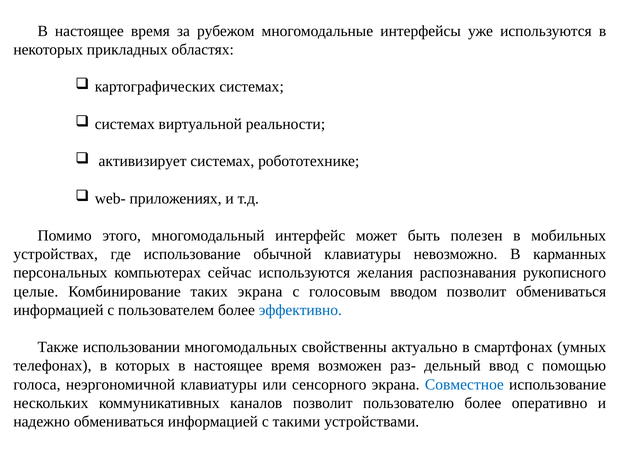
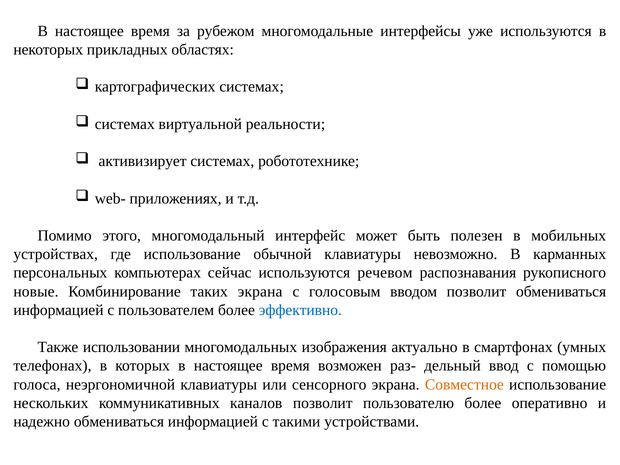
желания: желания -> речевом
целые: целые -> новые
свойственны: свойственны -> изображения
Совместное colour: blue -> orange
